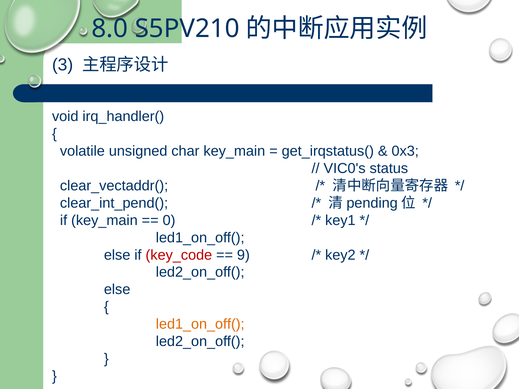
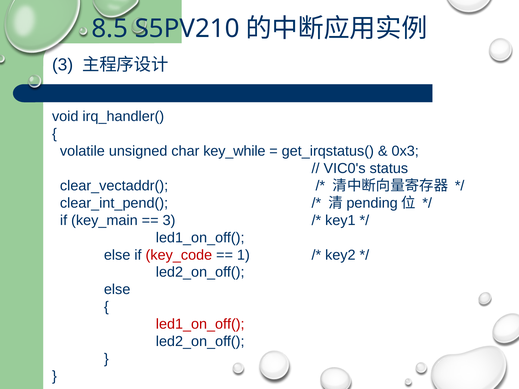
8.0: 8.0 -> 8.5
char key_main: key_main -> key_while
0 at (169, 220): 0 -> 3
9: 9 -> 1
led1_on_off( at (200, 324) colour: orange -> red
